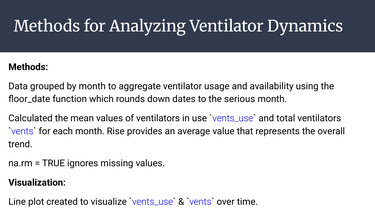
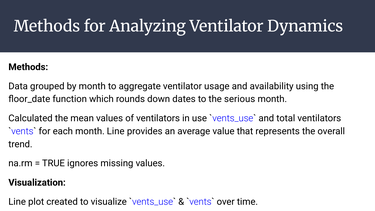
month Rise: Rise -> Line
